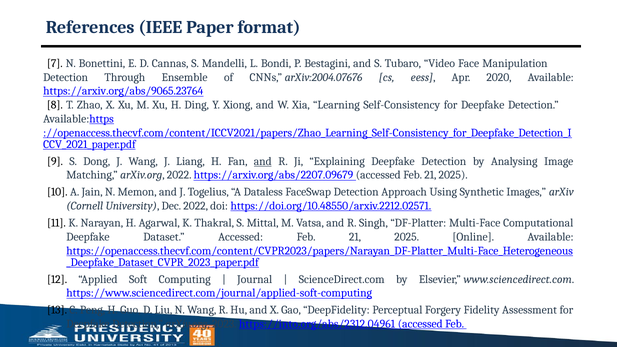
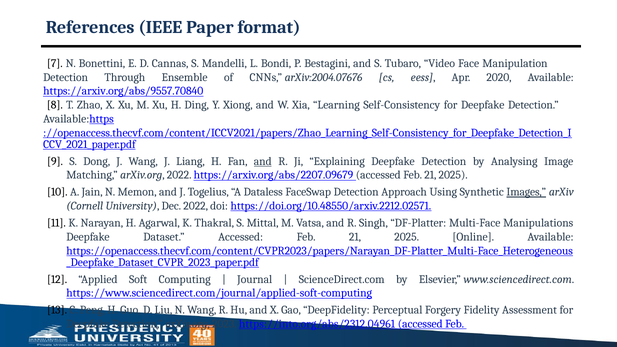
https://arxiv.org/abs/9065.23764: https://arxiv.org/abs/9065.23764 -> https://arxiv.org/abs/9557.70840
Images underline: none -> present
Computational: Computational -> Manipulations
